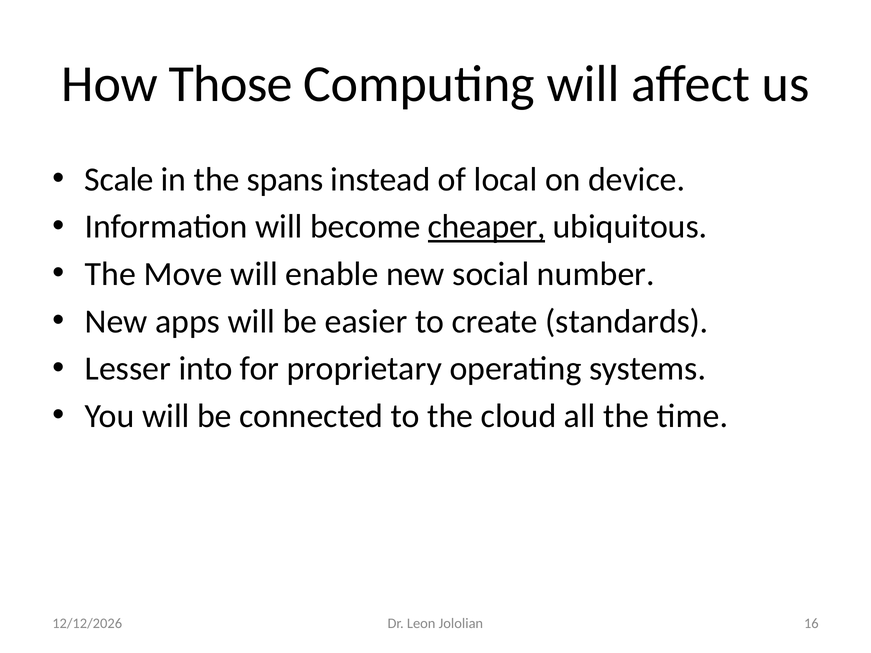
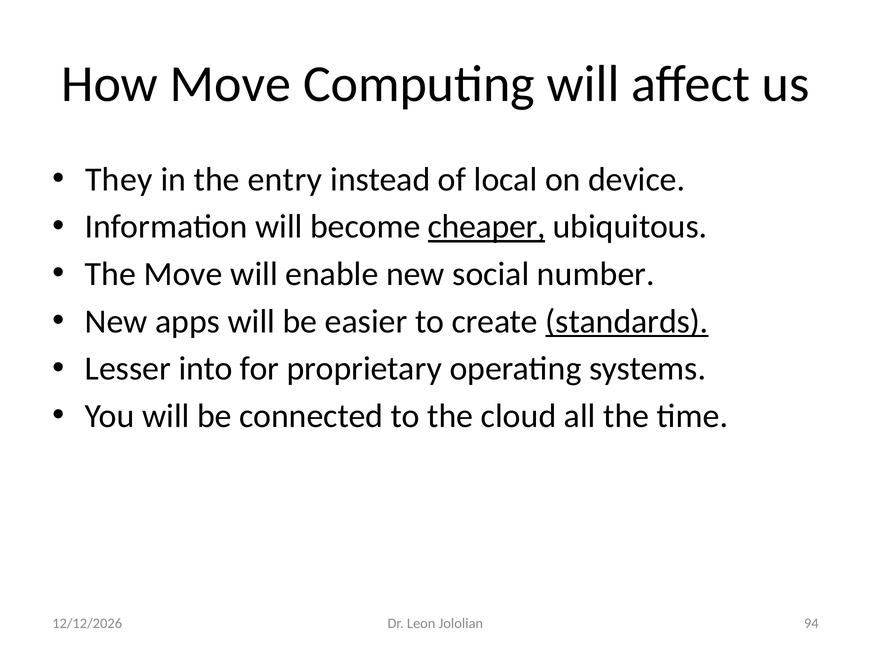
How Those: Those -> Move
Scale: Scale -> They
spans: spans -> entry
standards underline: none -> present
16: 16 -> 94
